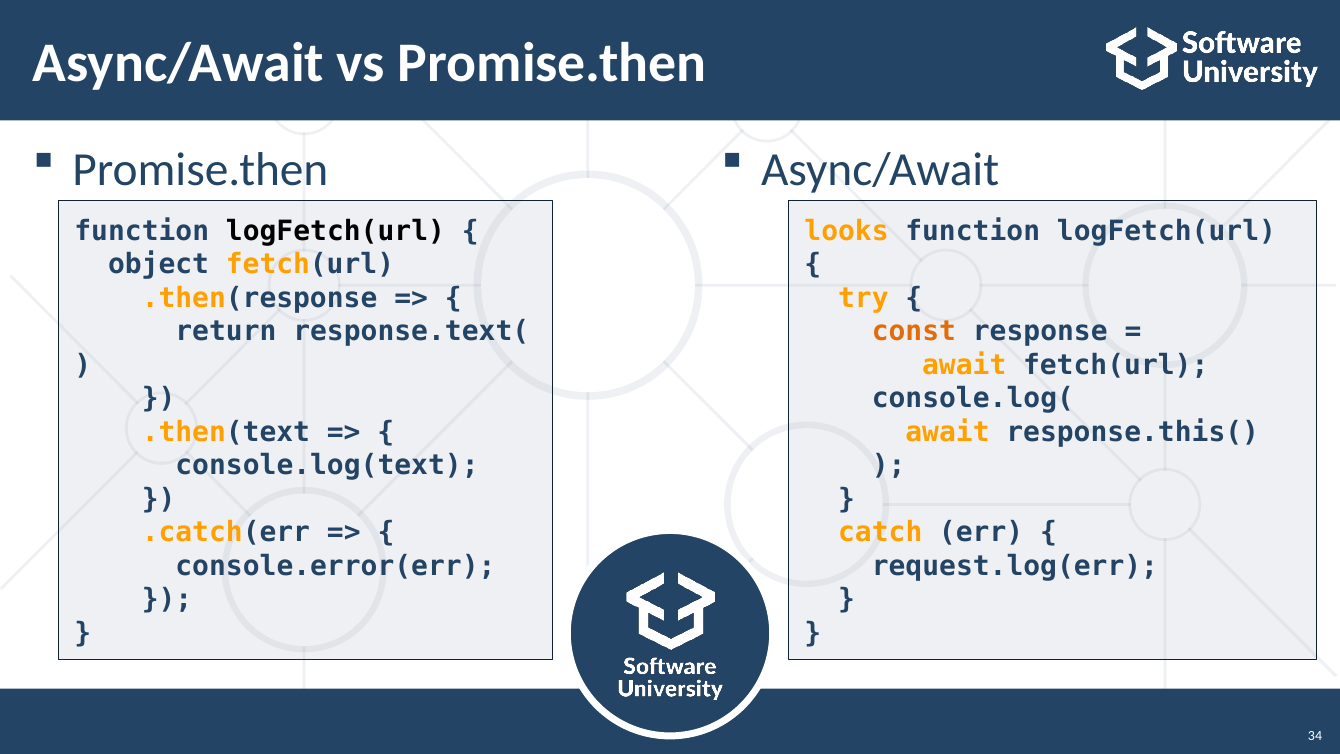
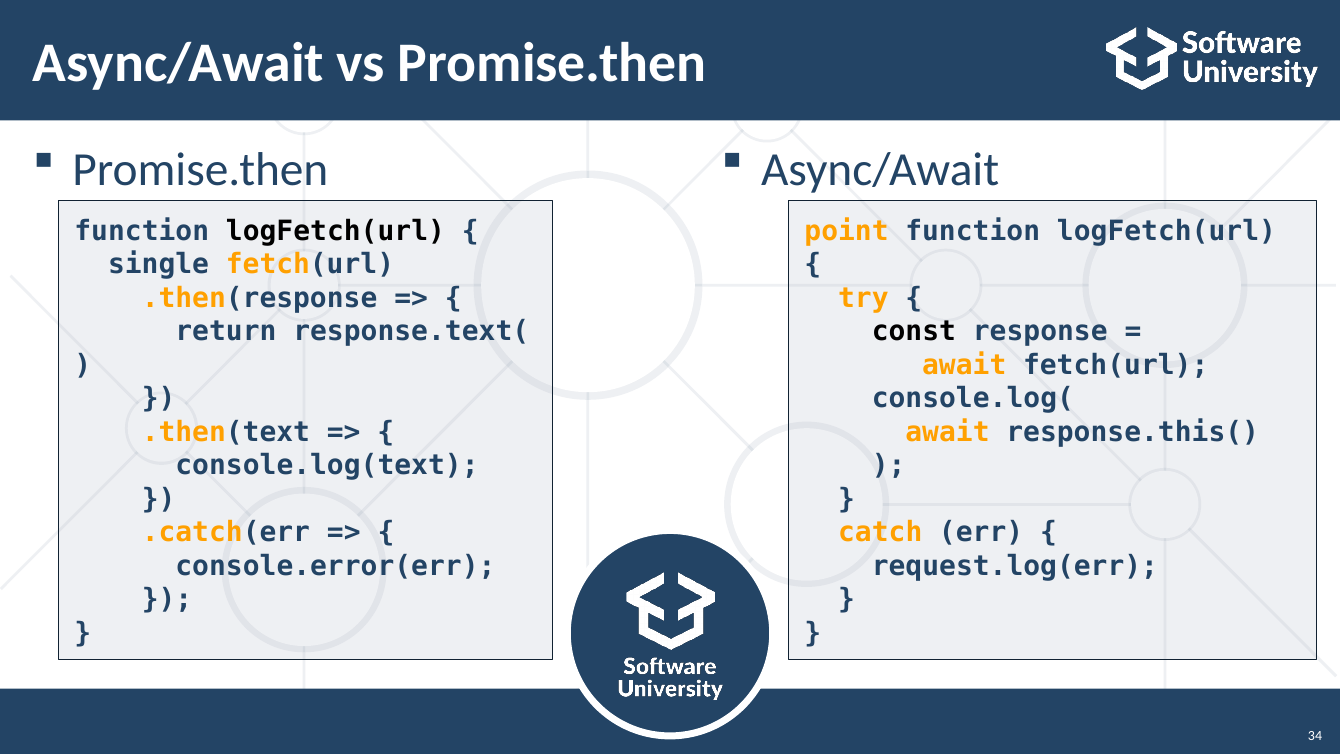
looks: looks -> point
object: object -> single
const colour: orange -> black
